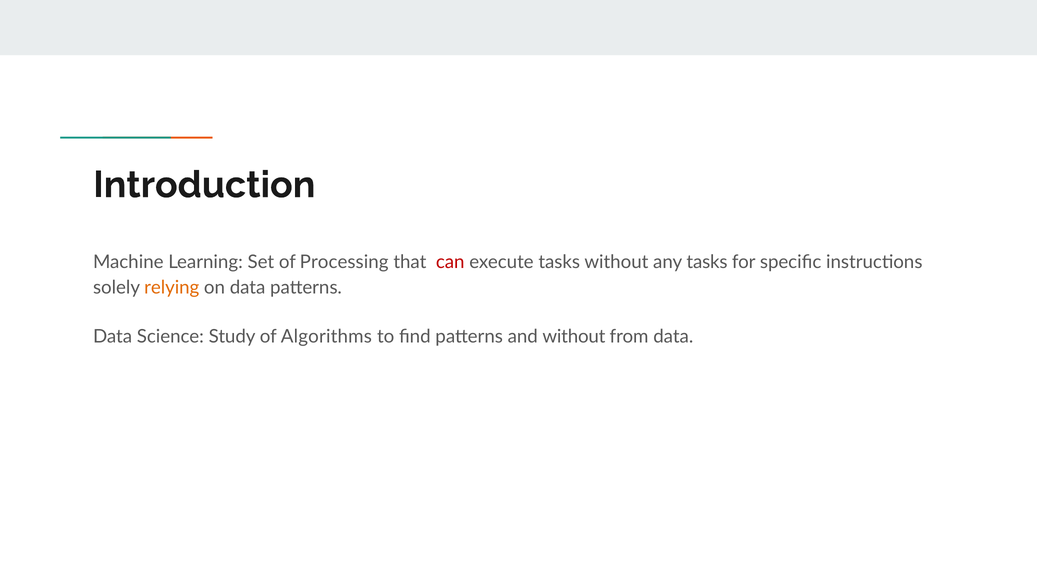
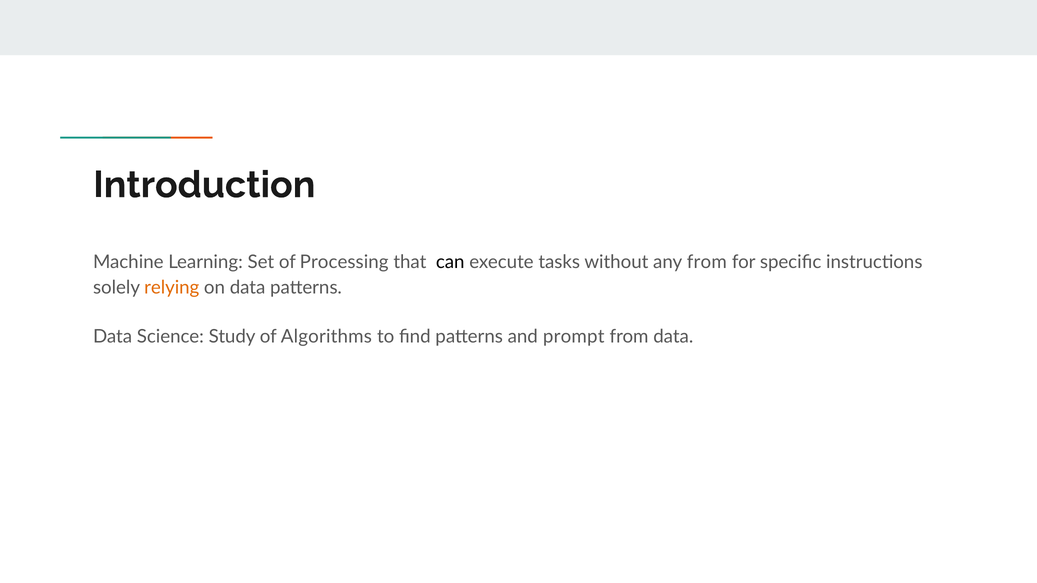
can colour: red -> black
any tasks: tasks -> from
and without: without -> prompt
